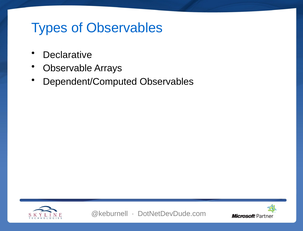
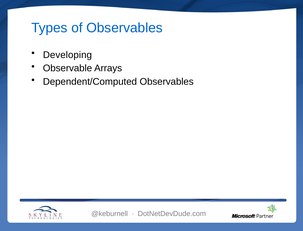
Declarative: Declarative -> Developing
